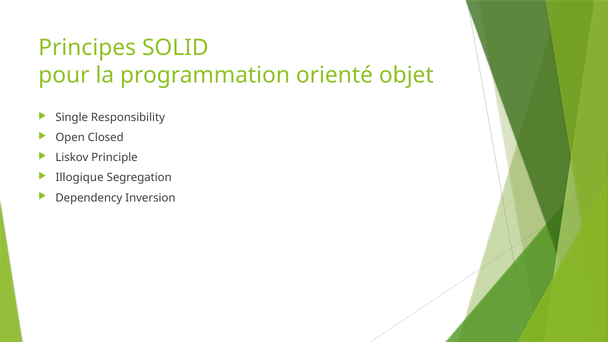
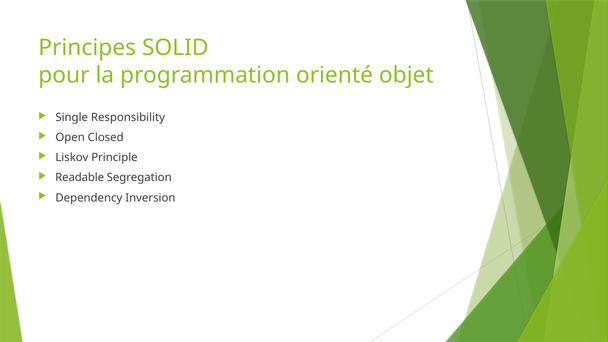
Illogique: Illogique -> Readable
